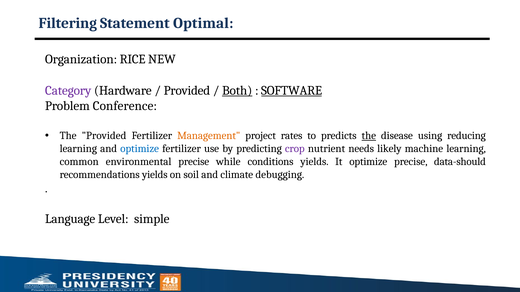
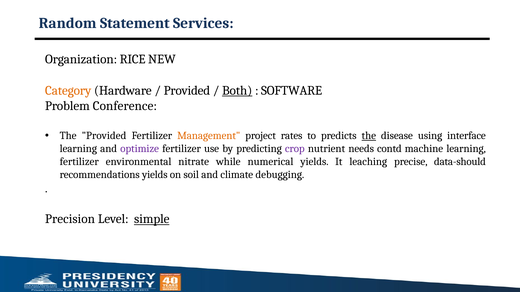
Filtering: Filtering -> Random
Optimal: Optimal -> Services
Category colour: purple -> orange
SOFTWARE underline: present -> none
reducing: reducing -> interface
optimize at (140, 149) colour: blue -> purple
likely: likely -> contd
common at (79, 162): common -> fertilizer
environmental precise: precise -> nitrate
conditions: conditions -> numerical
It optimize: optimize -> leaching
Language: Language -> Precision
simple underline: none -> present
